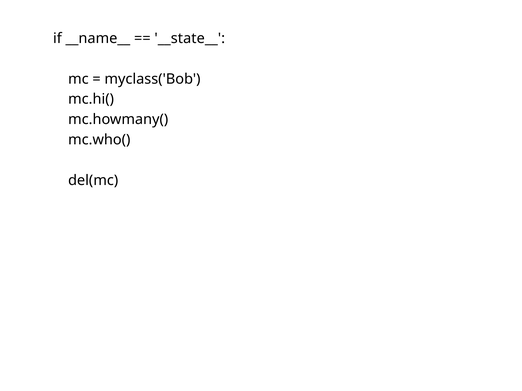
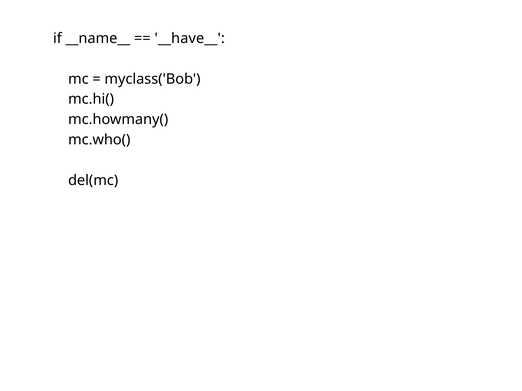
__state__: __state__ -> __have__
